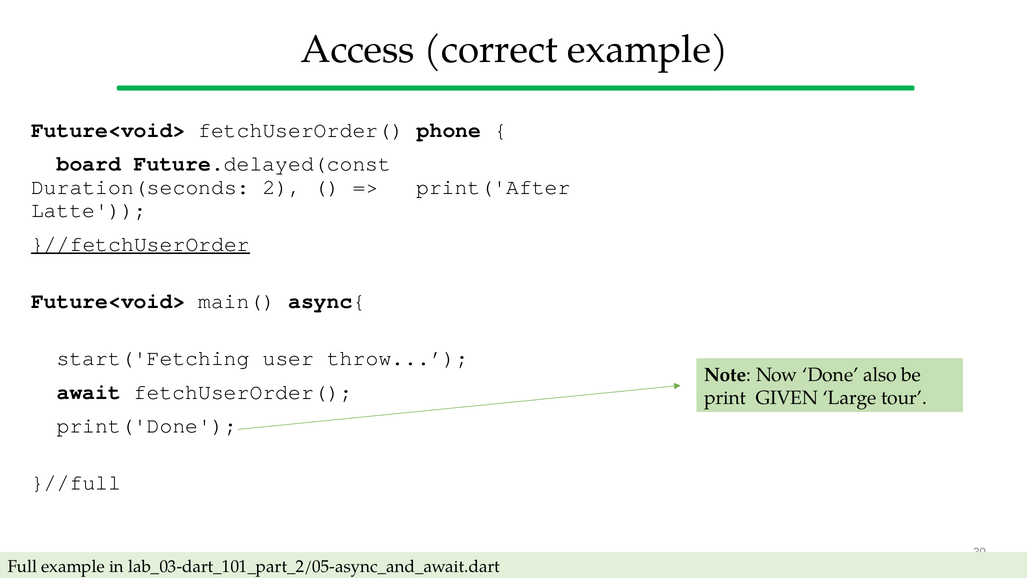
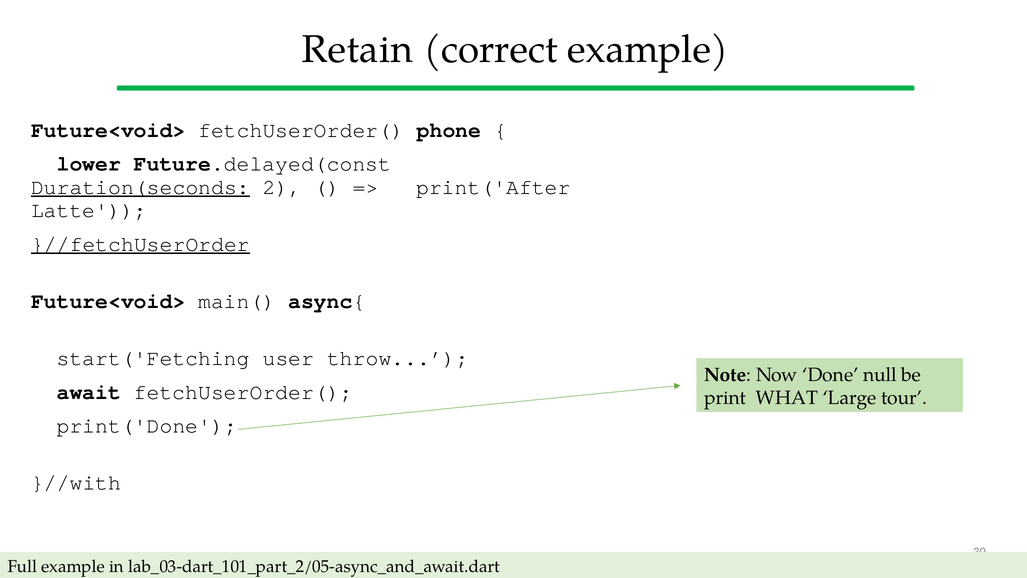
Access: Access -> Retain
board: board -> lower
Duration(seconds underline: none -> present
also: also -> null
GIVEN: GIVEN -> WHAT
}//full: }//full -> }//with
